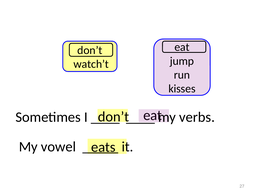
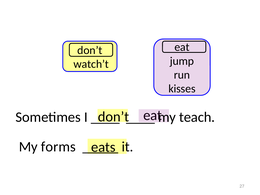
verbs: verbs -> teach
vowel: vowel -> forms
